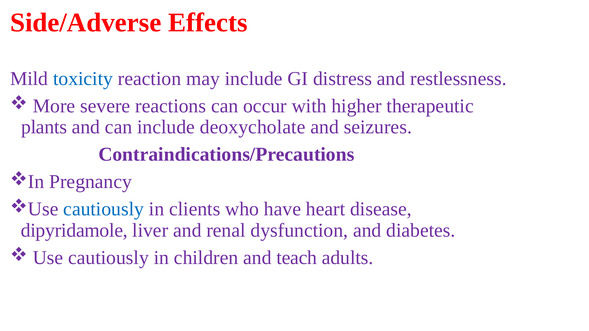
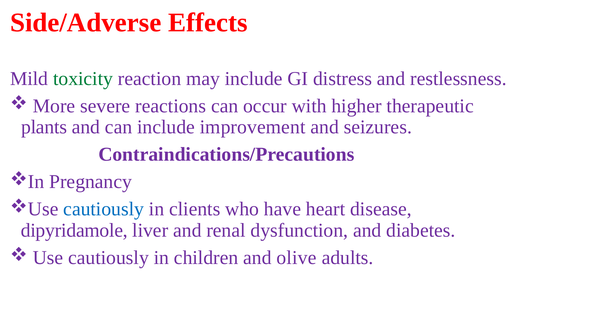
toxicity colour: blue -> green
deoxycholate: deoxycholate -> improvement
teach: teach -> olive
